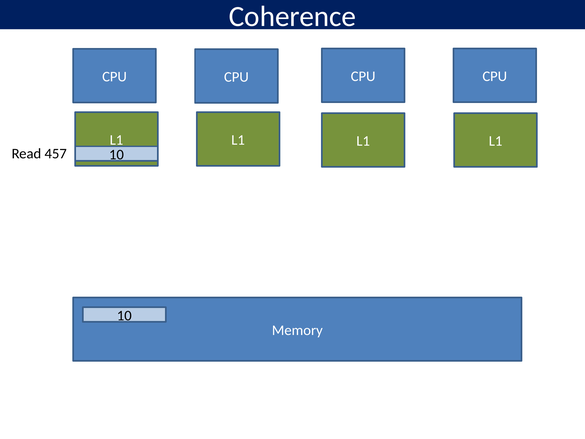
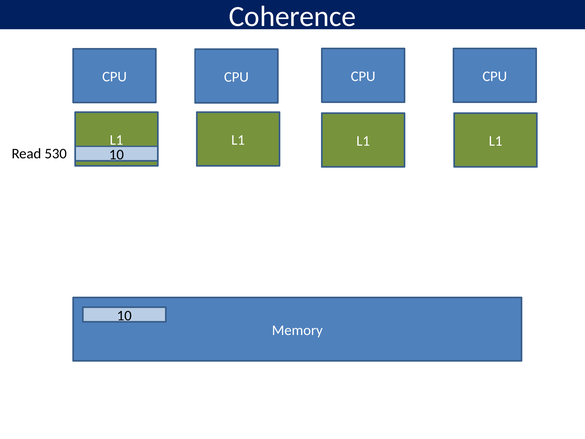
457: 457 -> 530
